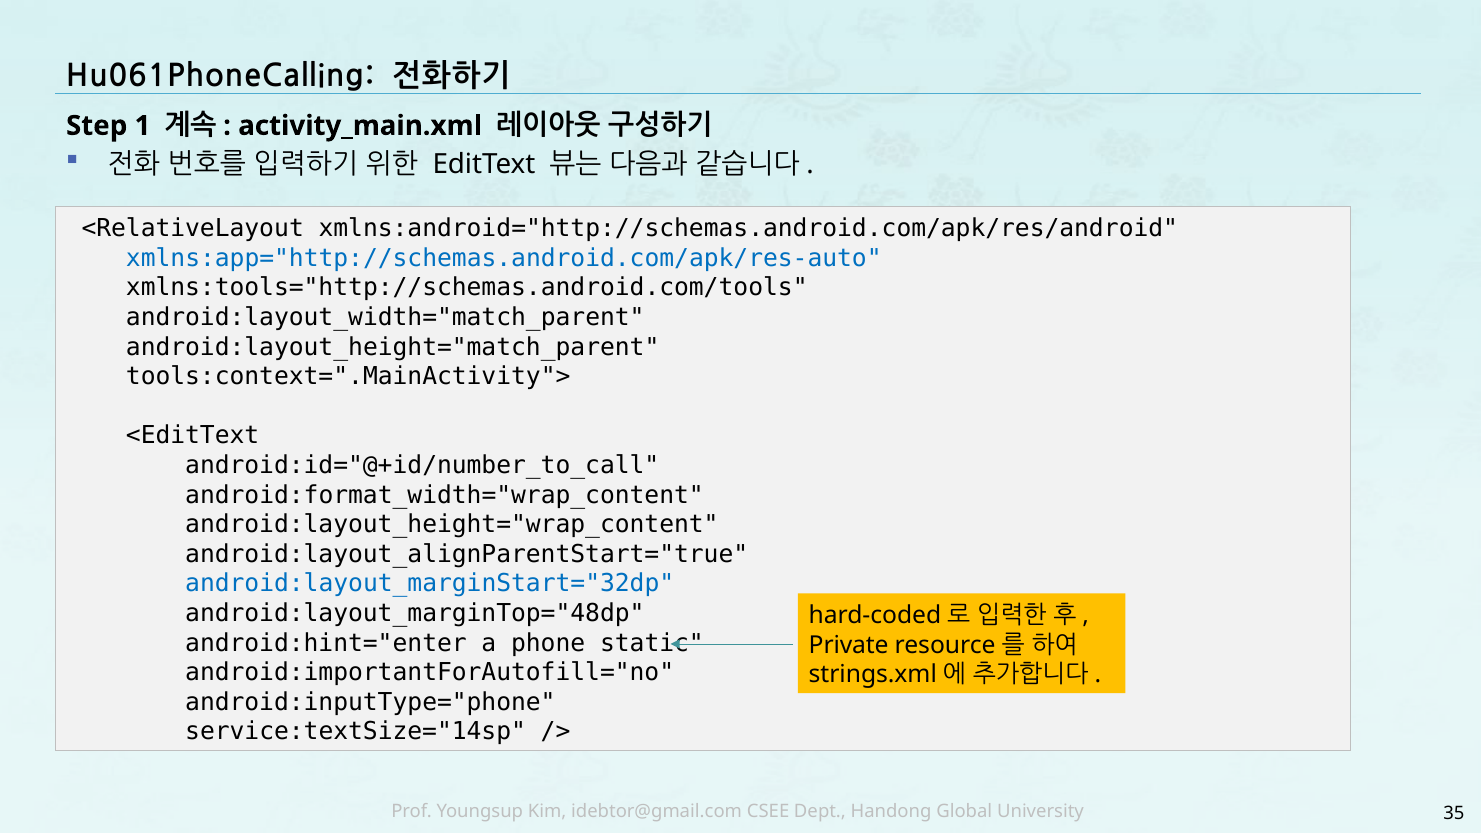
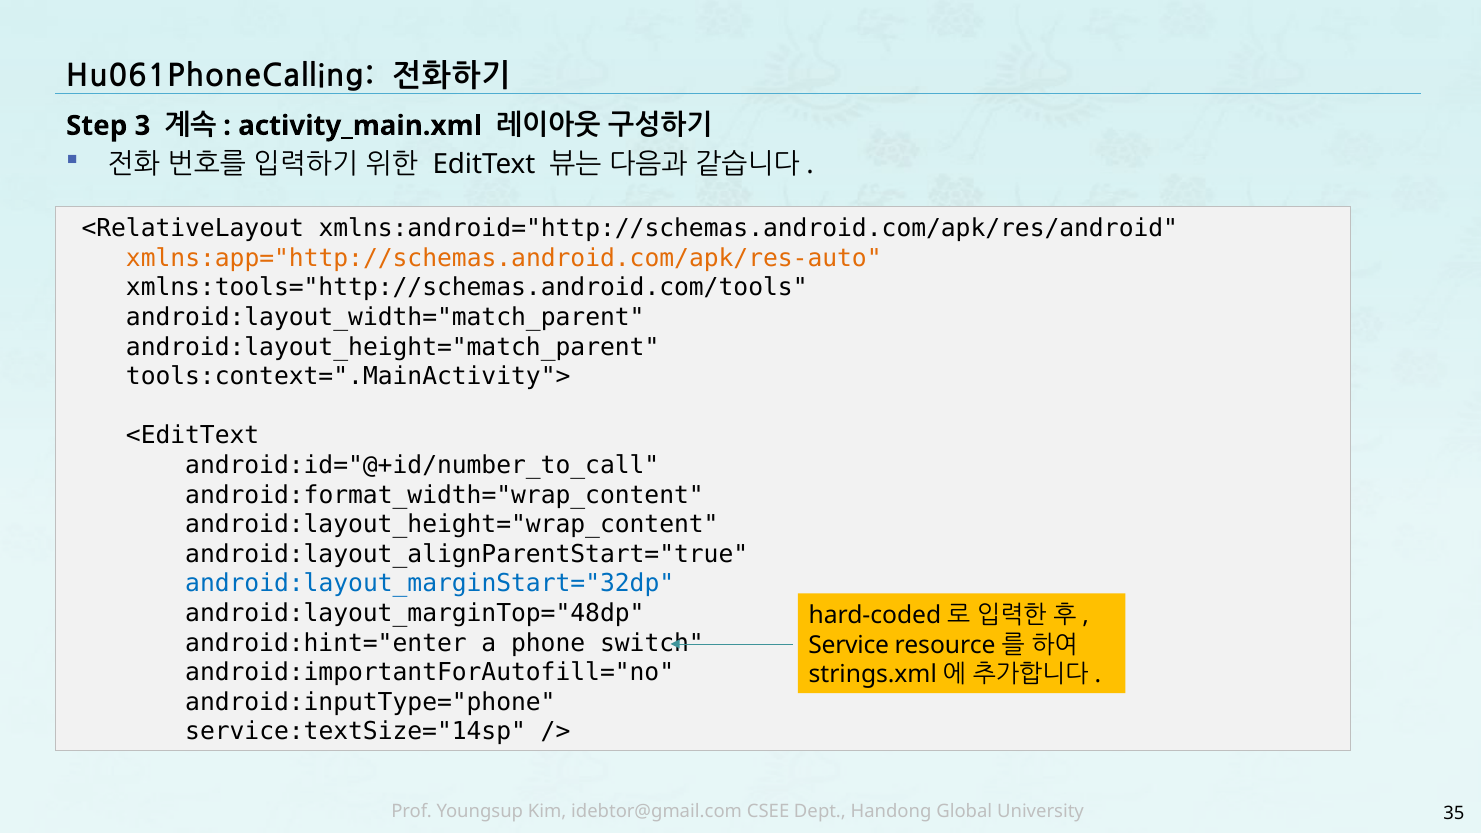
1: 1 -> 3
xmlns:app="http://schemas.android.com/apk/res-auto colour: blue -> orange
static: static -> switch
Private: Private -> Service
